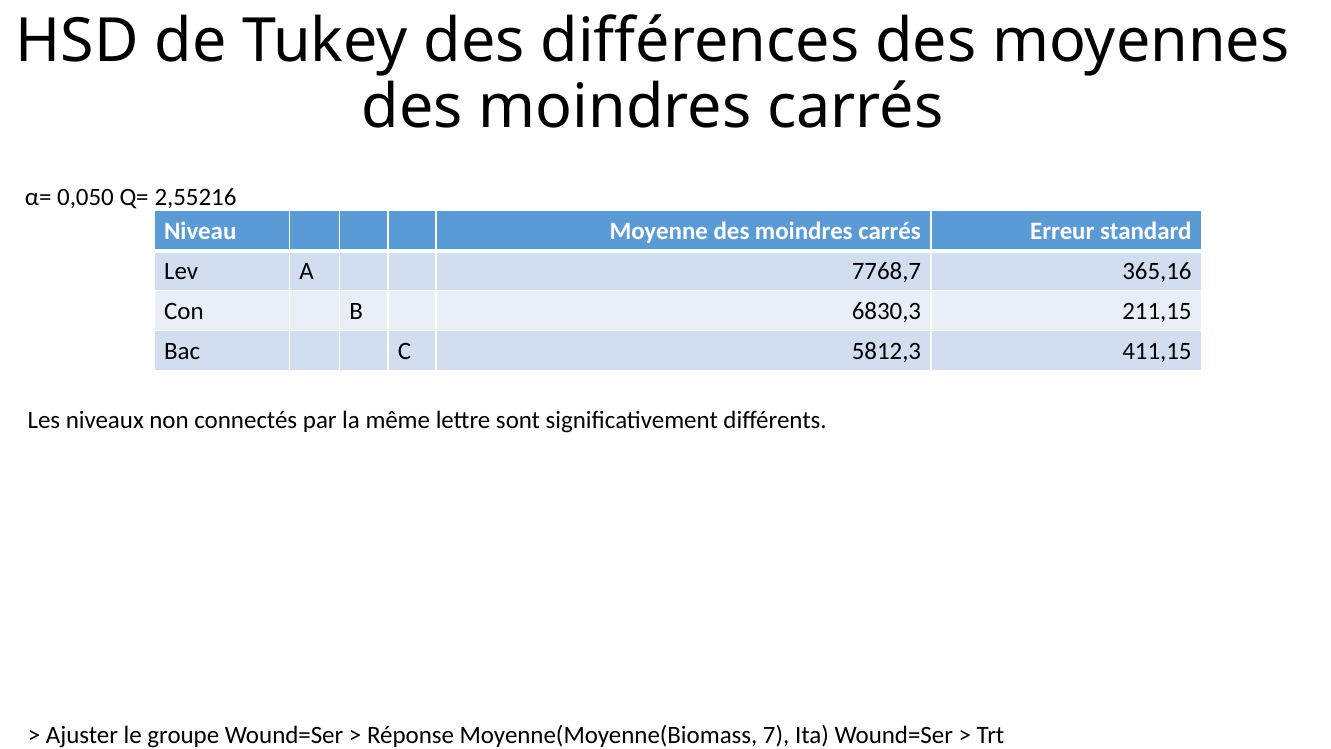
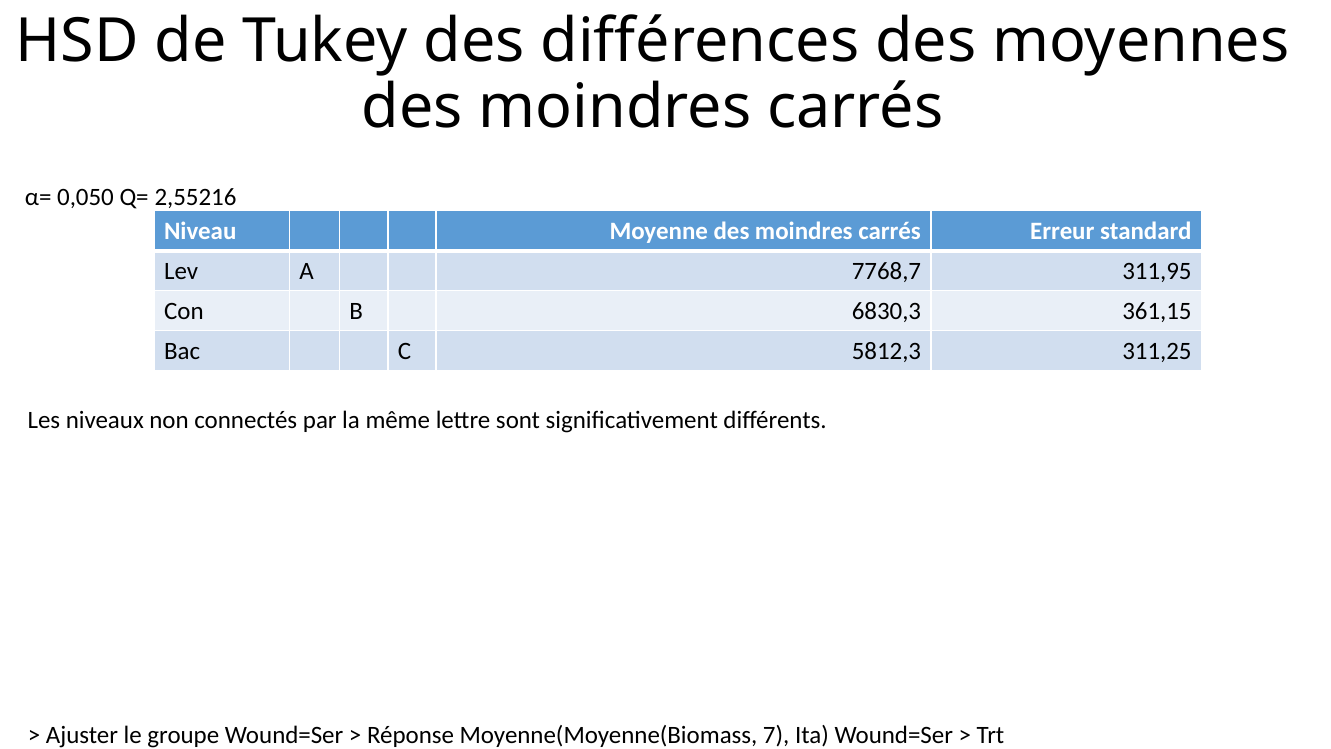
365,16: 365,16 -> 311,95
211,15: 211,15 -> 361,15
411,15: 411,15 -> 311,25
